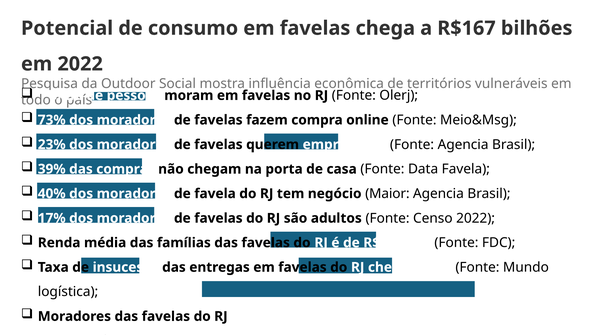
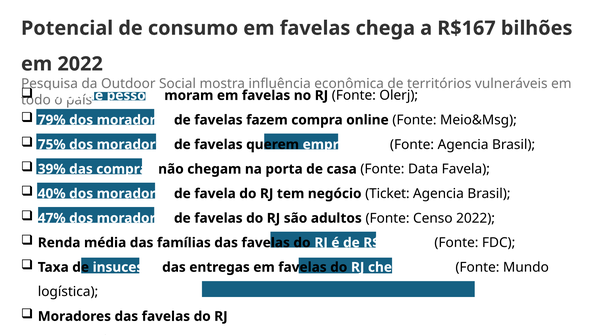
73%: 73% -> 79%
23%: 23% -> 75%
Maior: Maior -> Ticket
17%: 17% -> 47%
